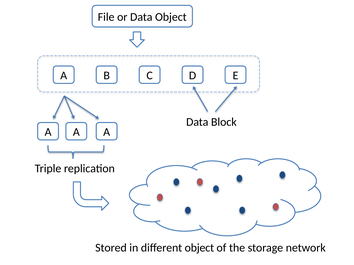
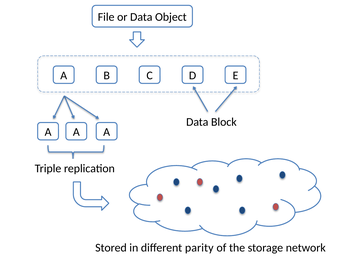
different object: object -> parity
